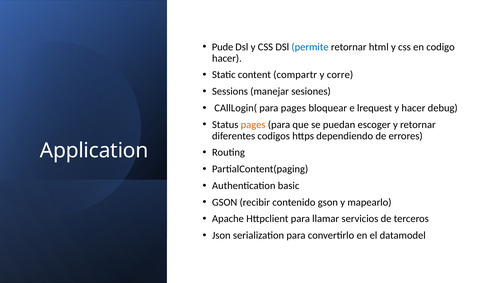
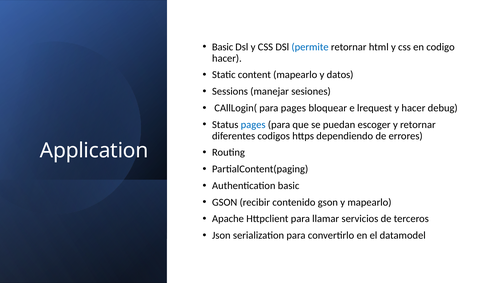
Pude at (223, 47): Pude -> Basic
content compartr: compartr -> mapearlo
corre: corre -> datos
pages at (253, 125) colour: orange -> blue
